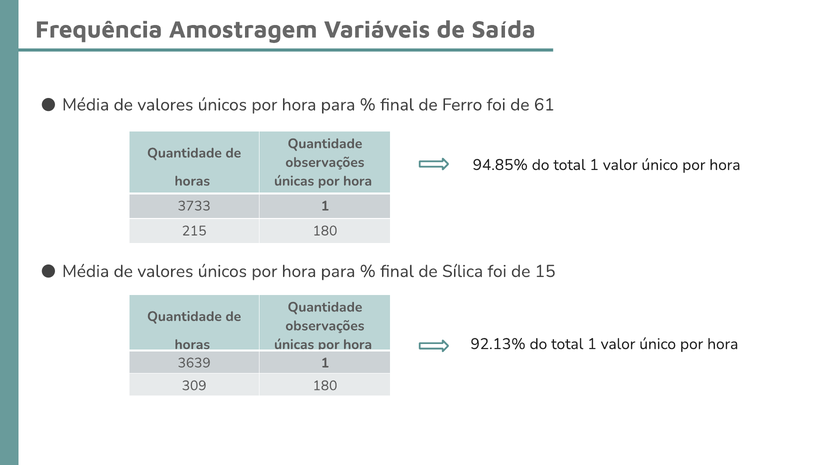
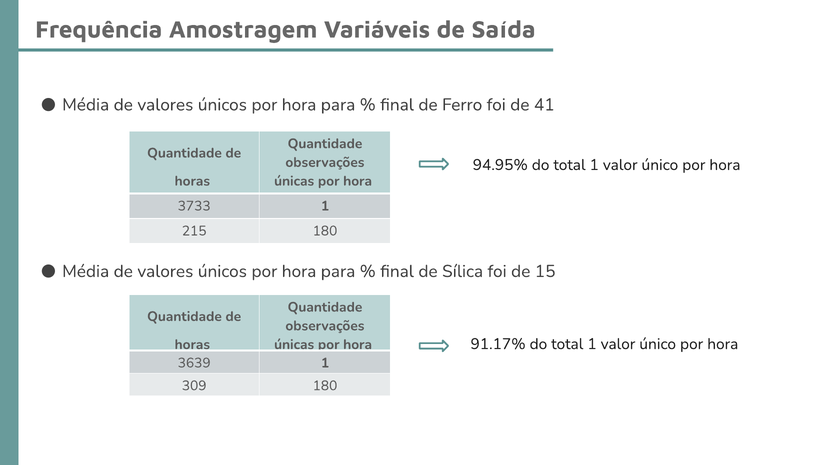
61: 61 -> 41
94.85%: 94.85% -> 94.95%
92.13%: 92.13% -> 91.17%
